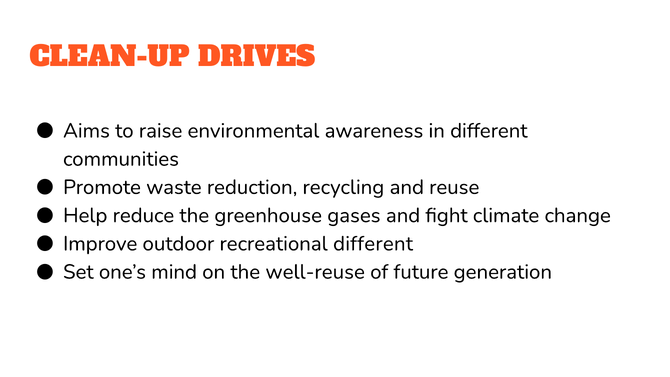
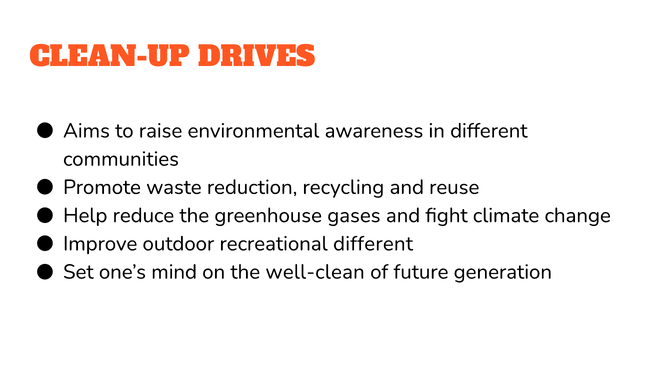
well-reuse: well-reuse -> well-clean
